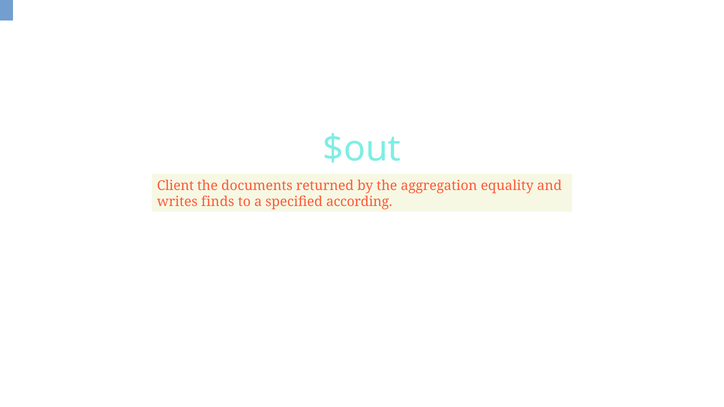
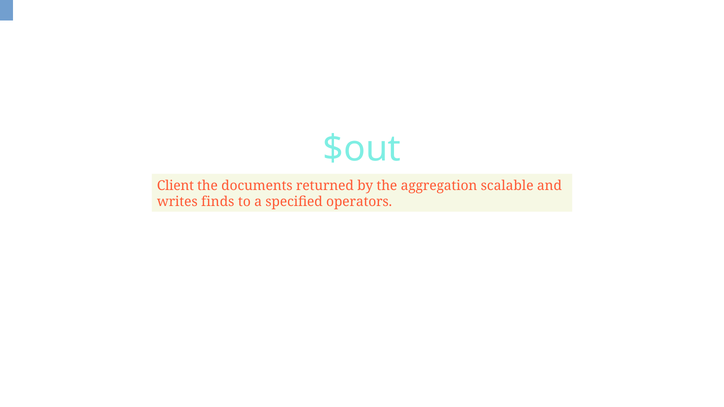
equality: equality -> scalable
according: according -> operators
